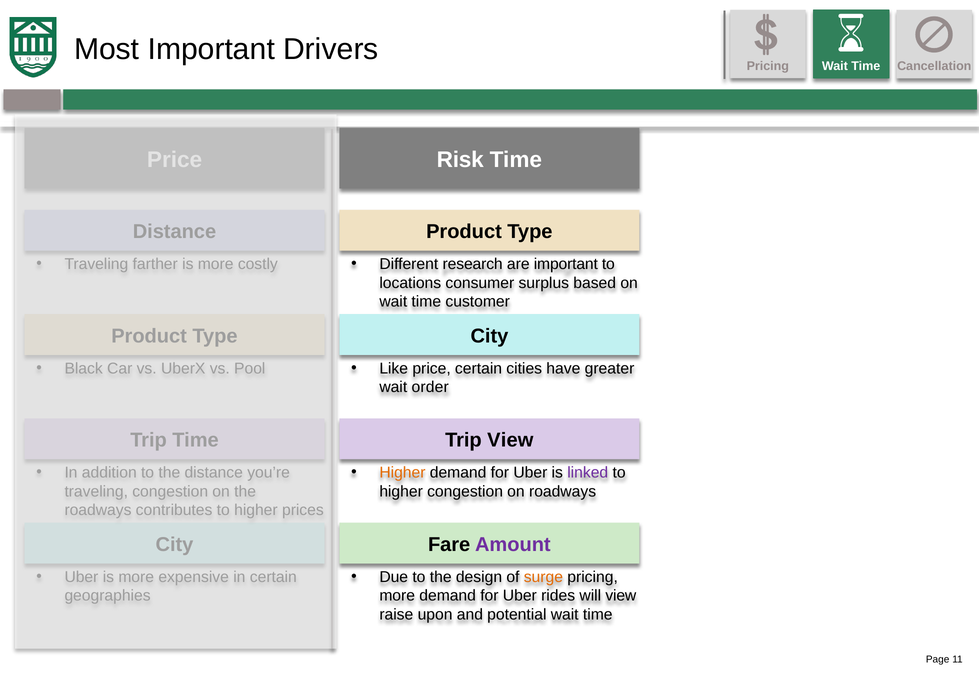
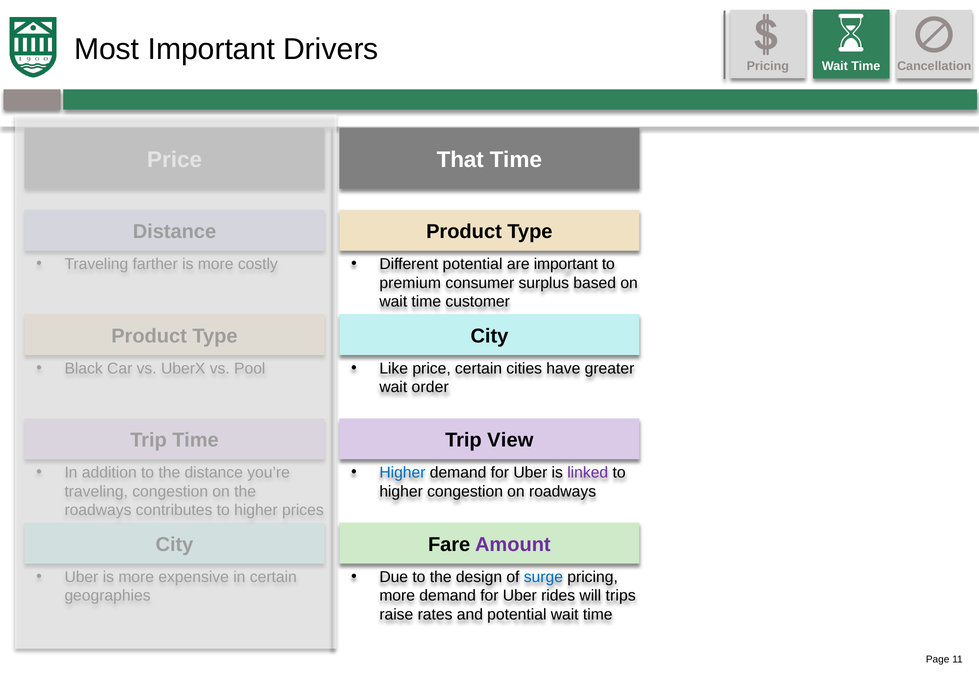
Risk: Risk -> That
Different research: research -> potential
locations: locations -> premium
Higher at (402, 472) colour: orange -> blue
surge colour: orange -> blue
will view: view -> trips
upon: upon -> rates
